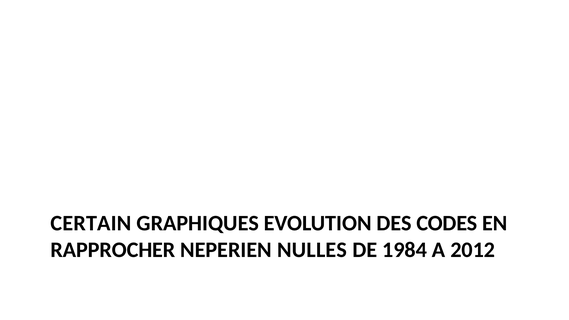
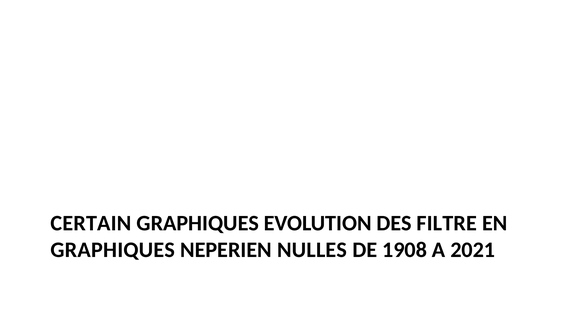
CODES: CODES -> FILTRE
RAPPROCHER at (113, 250): RAPPROCHER -> GRAPHIQUES
1984: 1984 -> 1908
2012: 2012 -> 2021
